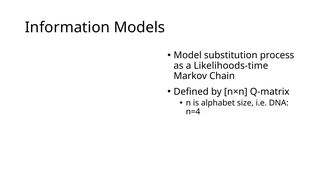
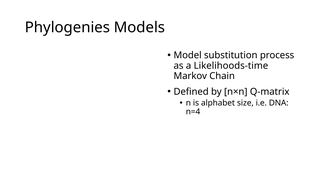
Information: Information -> Phylogenies
